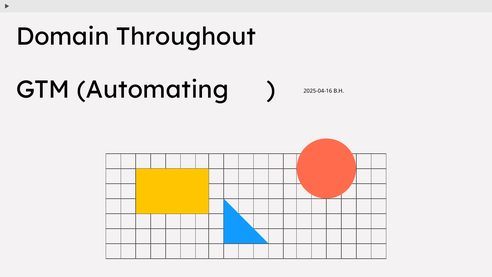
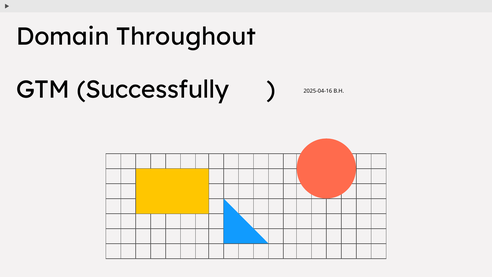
Automating: Automating -> Successfully
